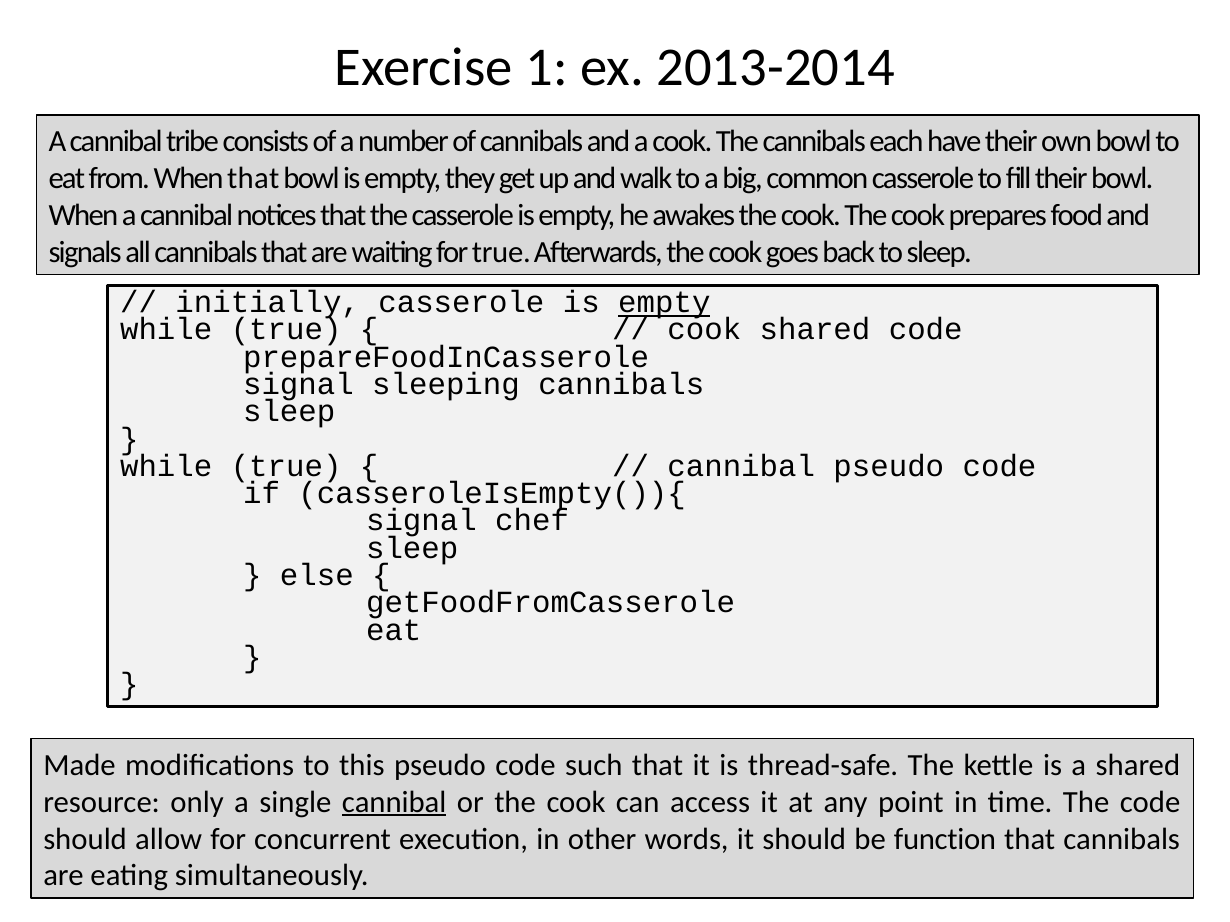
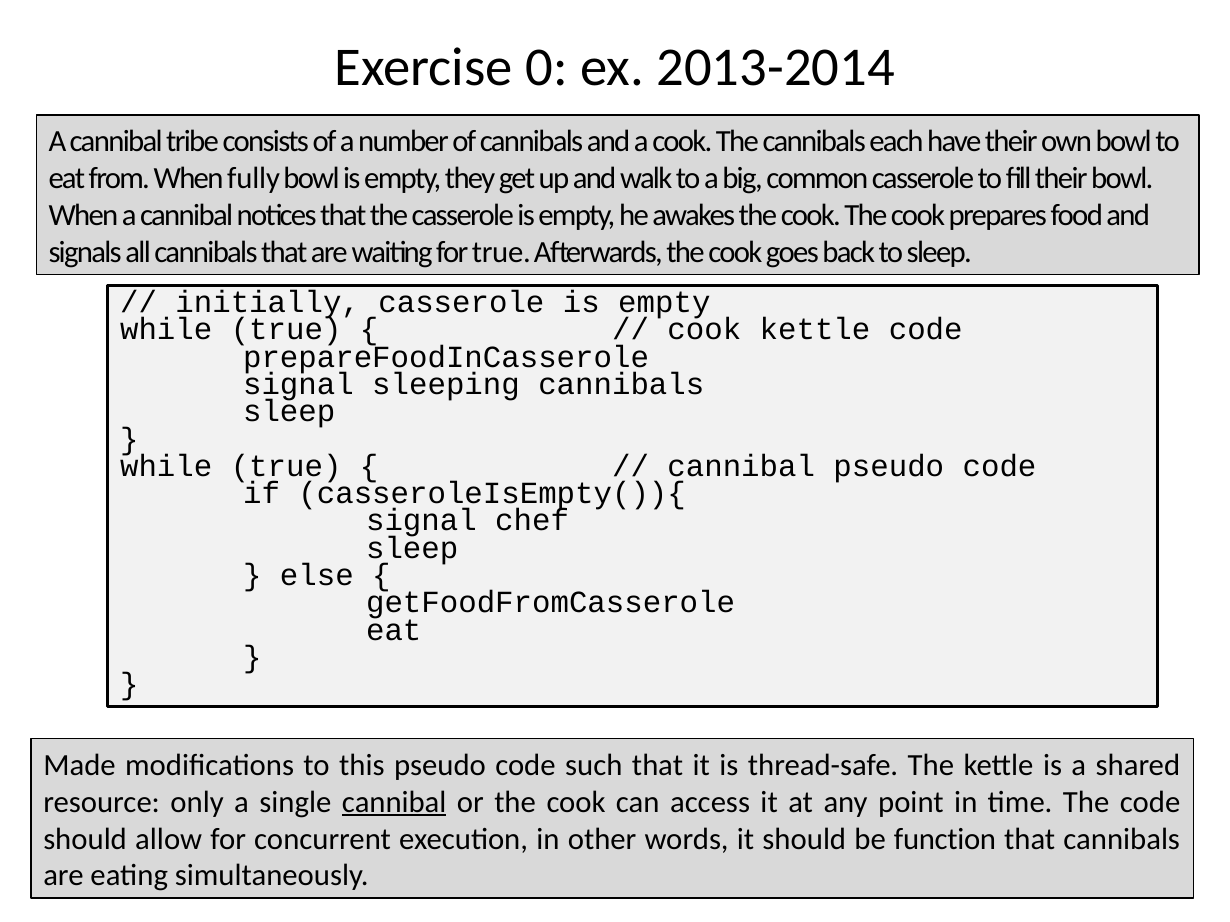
1: 1 -> 0
When that: that -> fully
empty at (664, 303) underline: present -> none
cook shared: shared -> kettle
